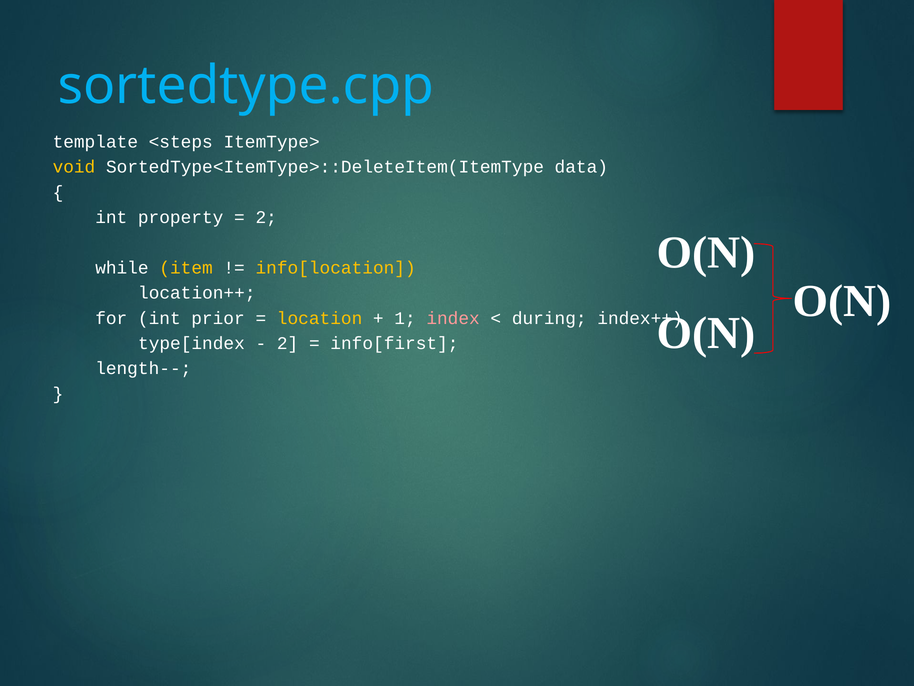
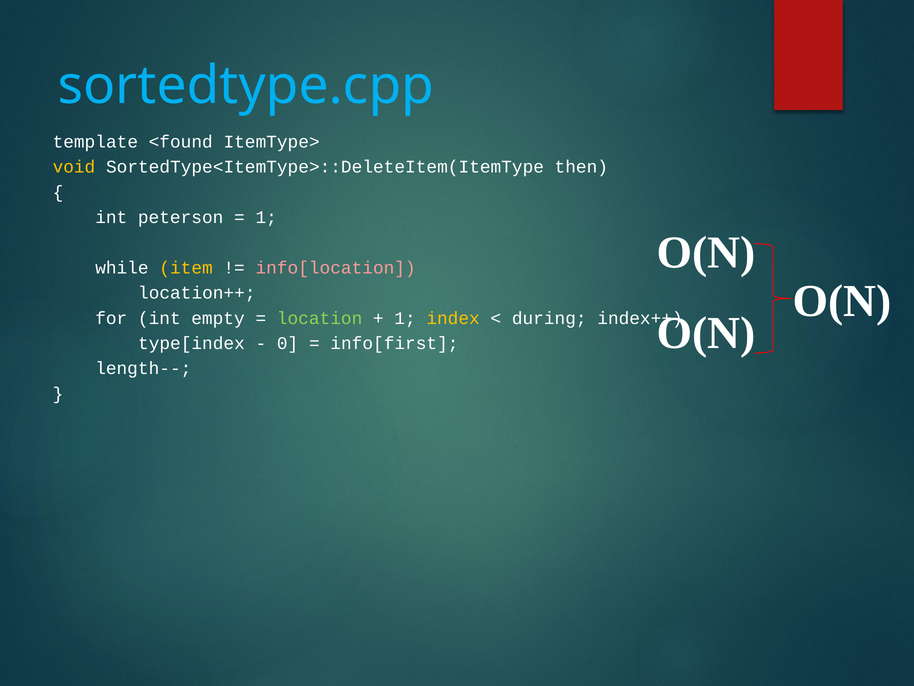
<steps: <steps -> <found
data: data -> then
property: property -> peterson
2 at (266, 217): 2 -> 1
info[location colour: yellow -> pink
prior: prior -> empty
location colour: yellow -> light green
index colour: pink -> yellow
2 at (288, 343): 2 -> 0
